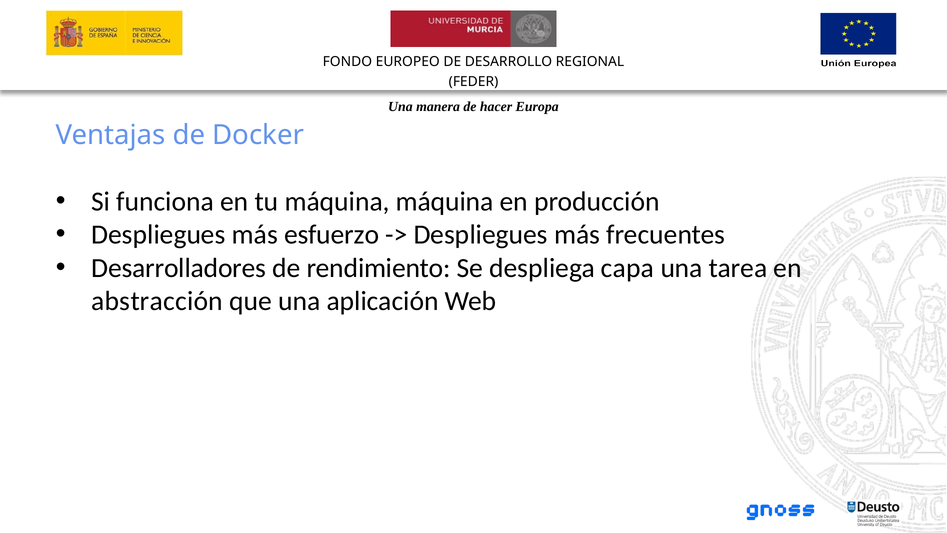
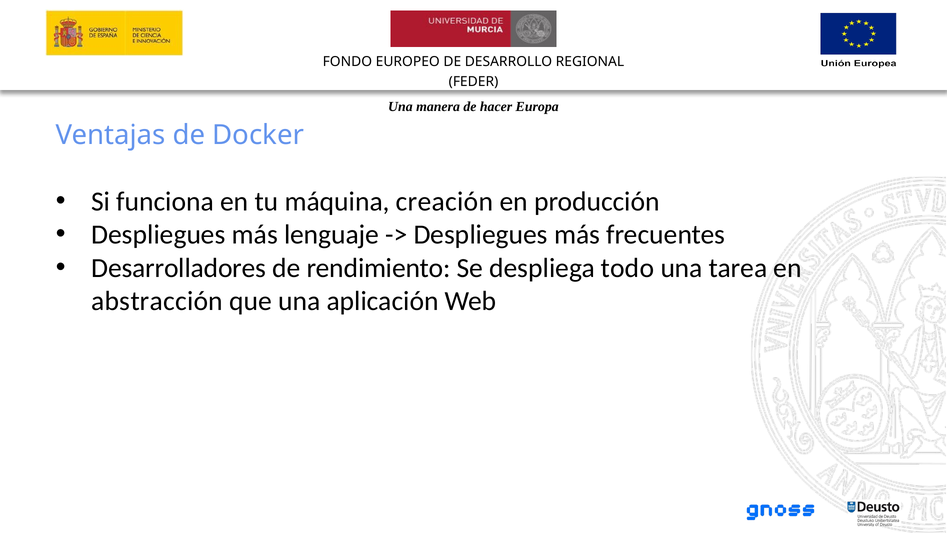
máquina máquina: máquina -> creación
esfuerzo: esfuerzo -> lenguaje
capa: capa -> todo
